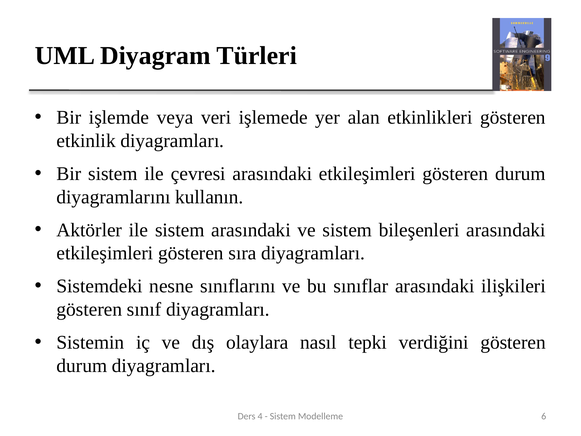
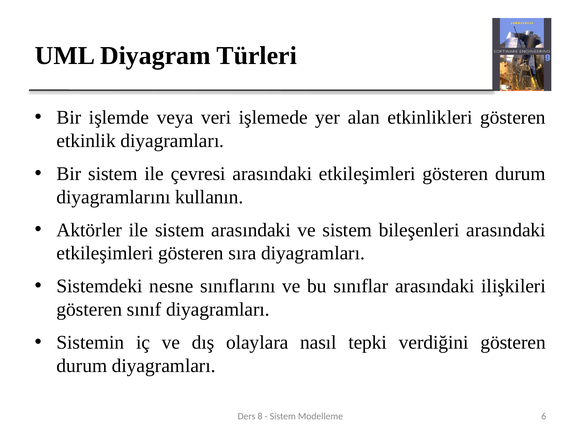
4: 4 -> 8
